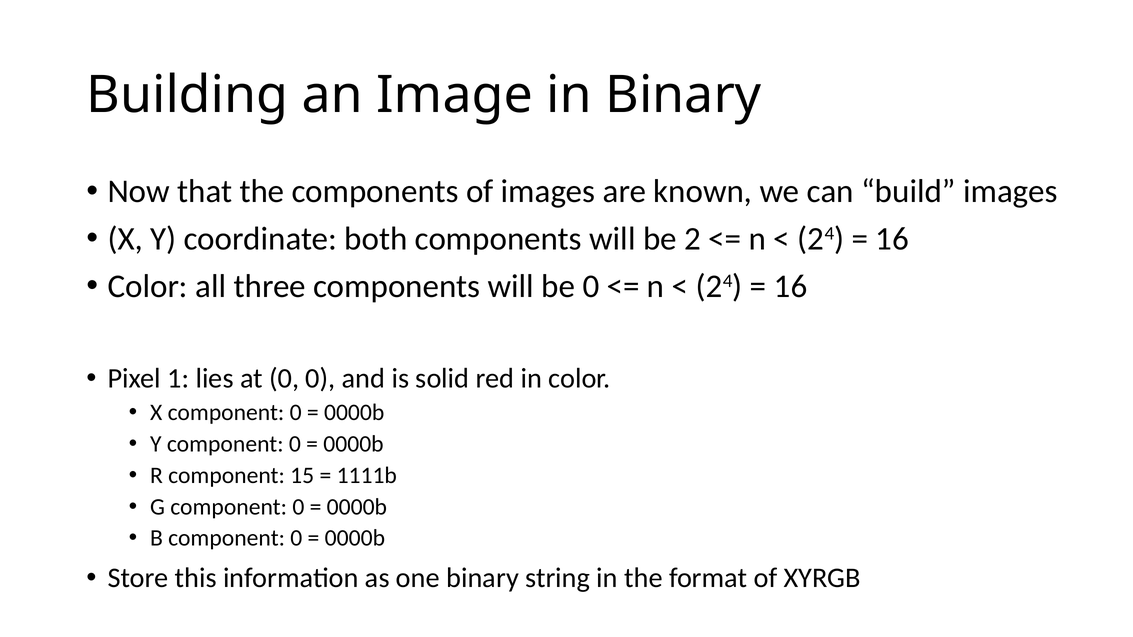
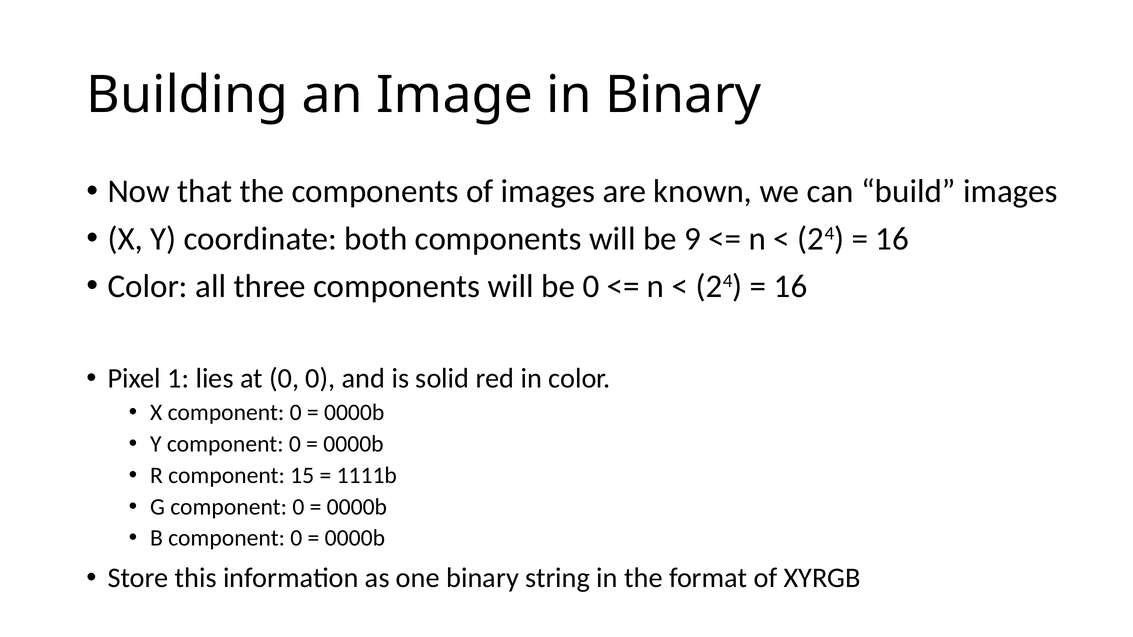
2: 2 -> 9
